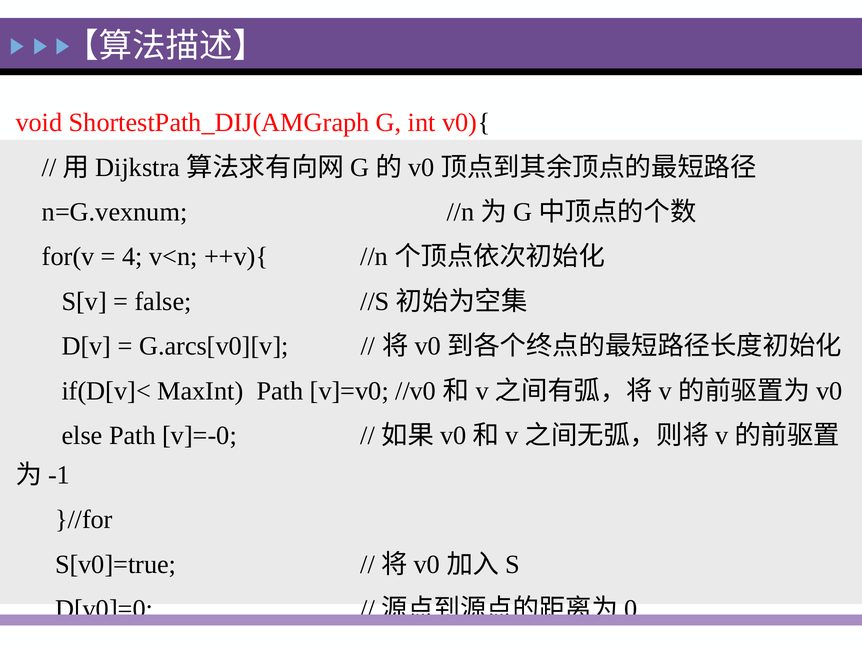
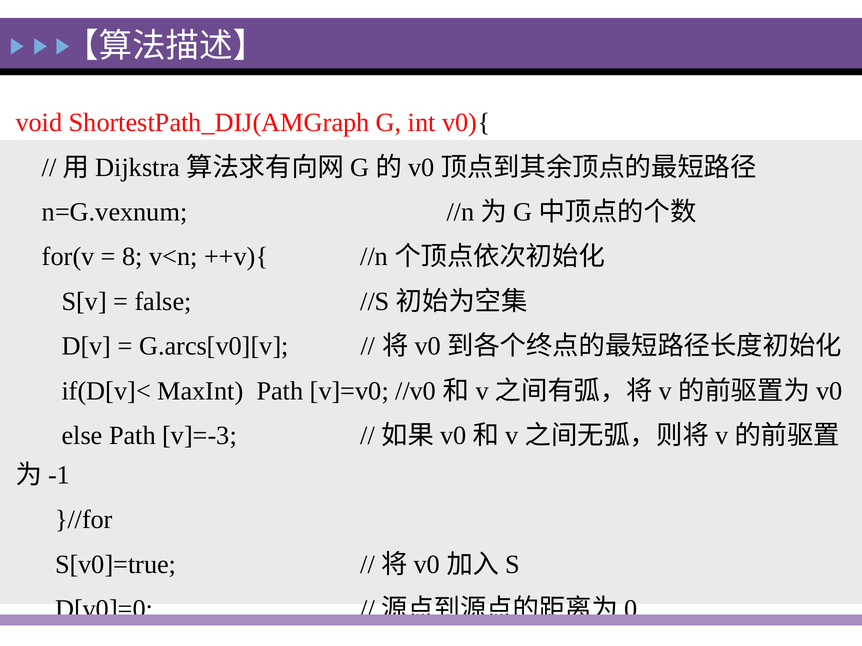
4: 4 -> 8
v]=-0: v]=-0 -> v]=-3
